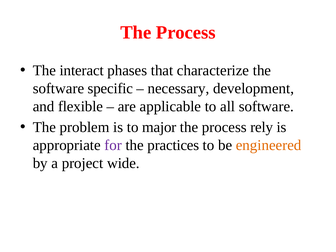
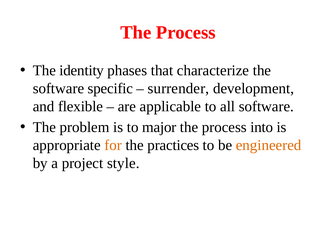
interact: interact -> identity
necessary: necessary -> surrender
rely: rely -> into
for colour: purple -> orange
wide: wide -> style
